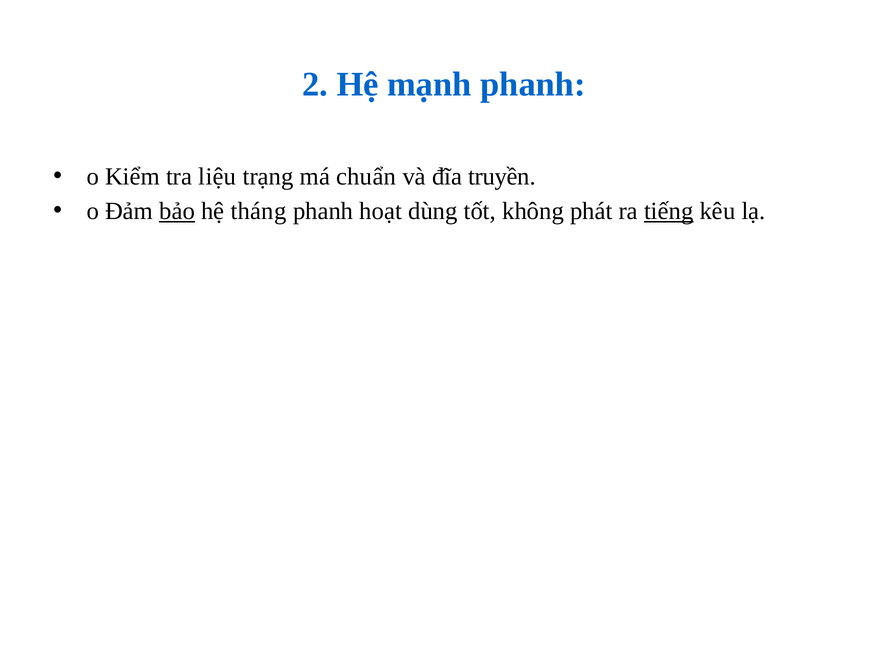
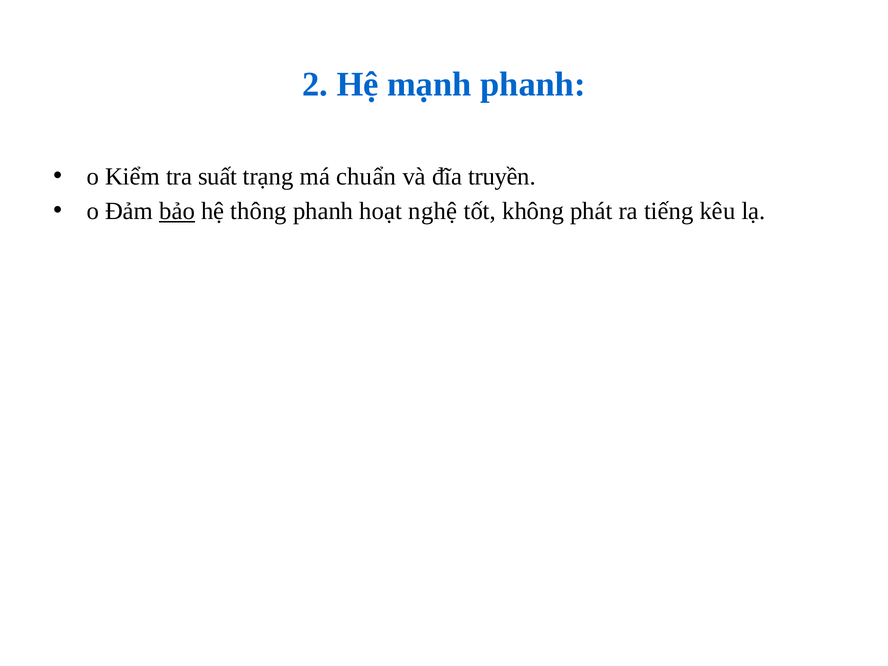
liệu: liệu -> suất
tháng: tháng -> thông
dùng: dùng -> nghệ
tiếng underline: present -> none
